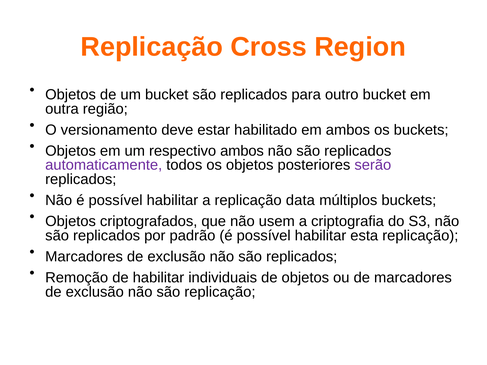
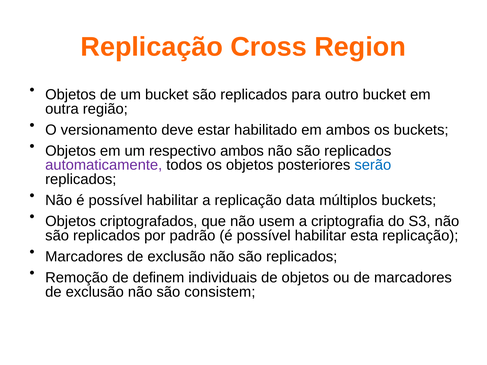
serão colour: purple -> blue
de habilitar: habilitar -> definem
são replicação: replicação -> consistem
